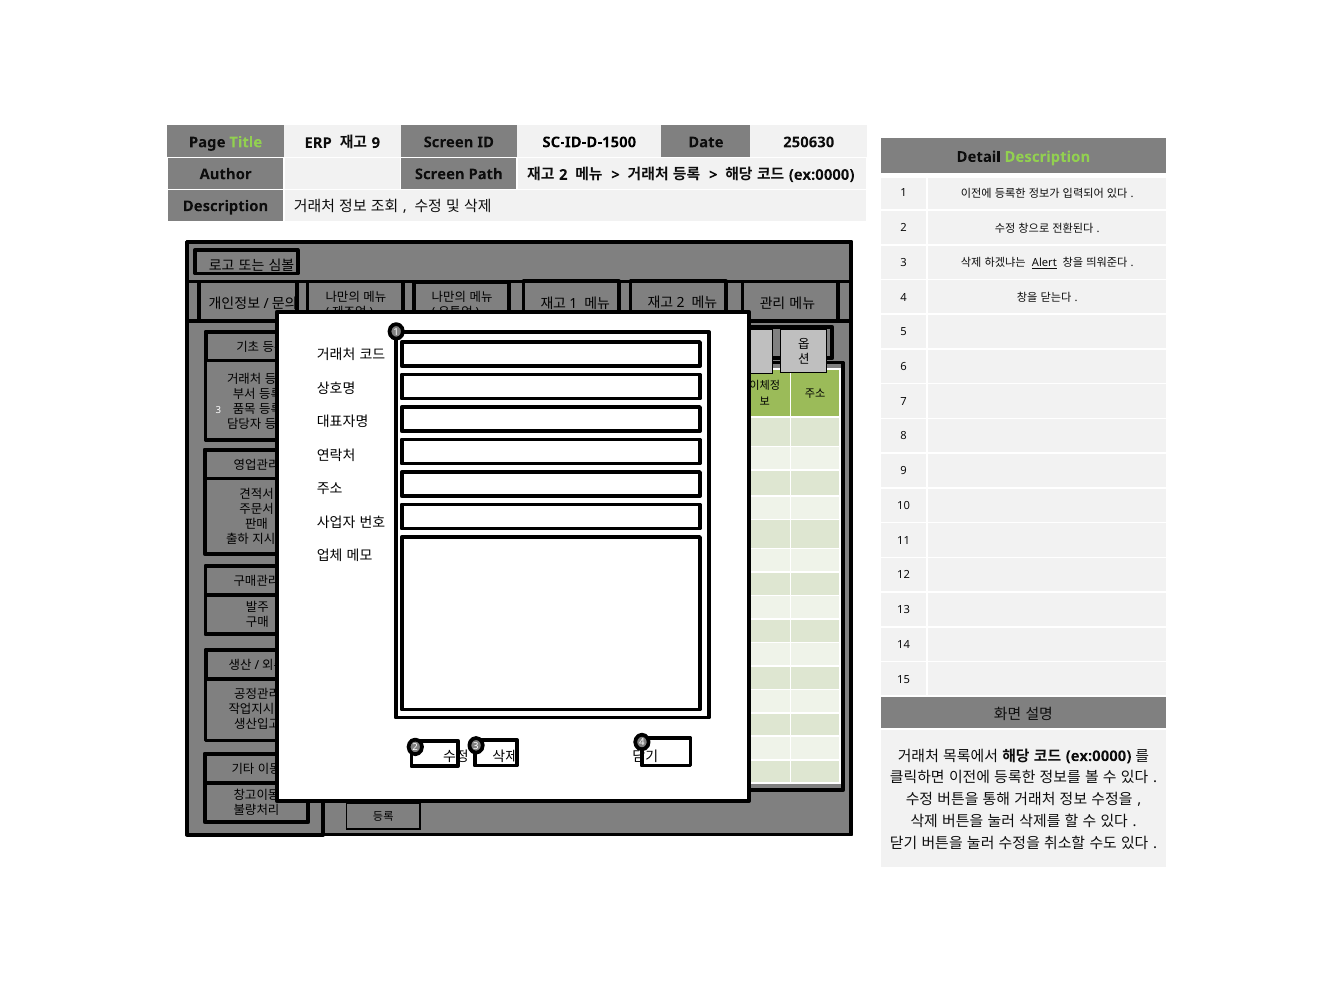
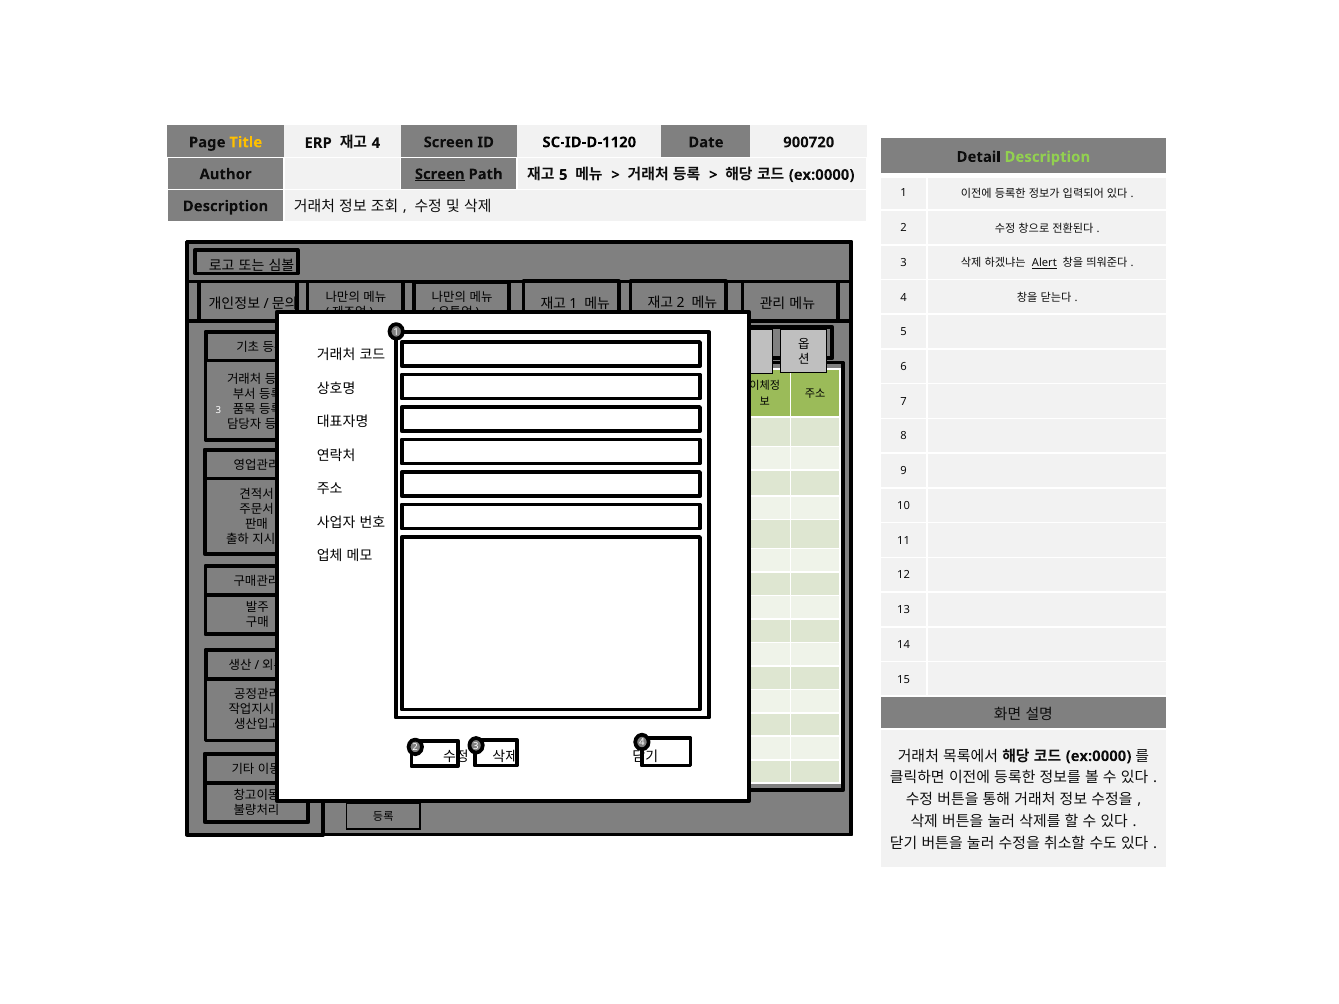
Title colour: light green -> yellow
9 at (376, 143): 9 -> 4
SC-ID-D-1500: SC-ID-D-1500 -> SC-ID-D-1120
250630: 250630 -> 900720
Screen at (440, 174) underline: none -> present
2 at (563, 175): 2 -> 5
